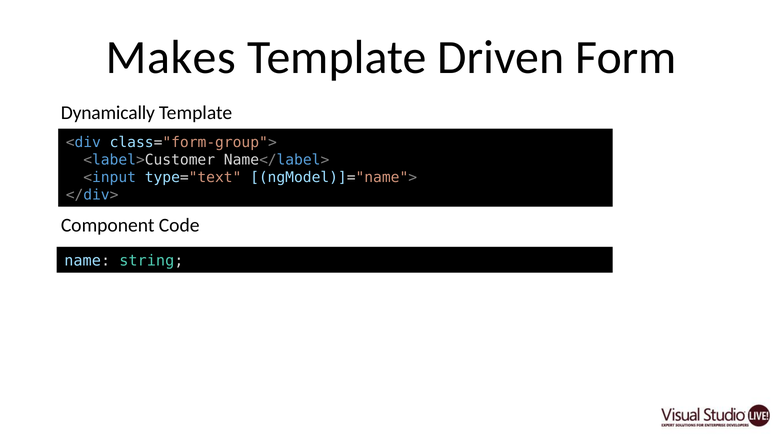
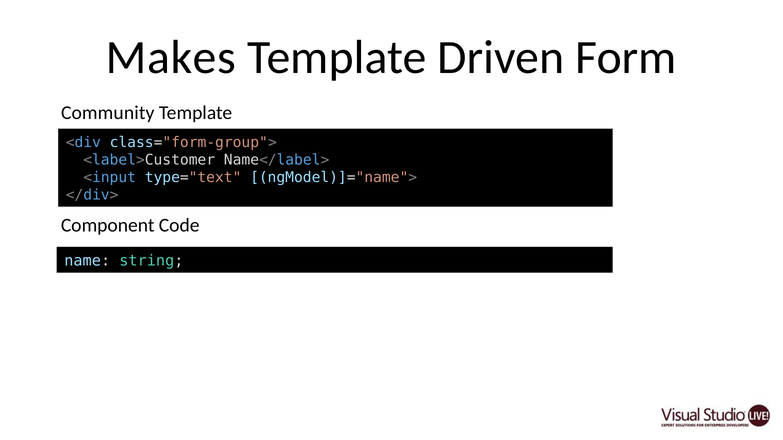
Dynamically: Dynamically -> Community
